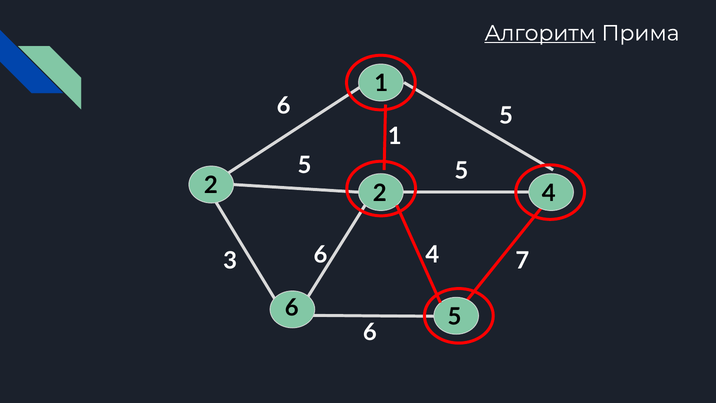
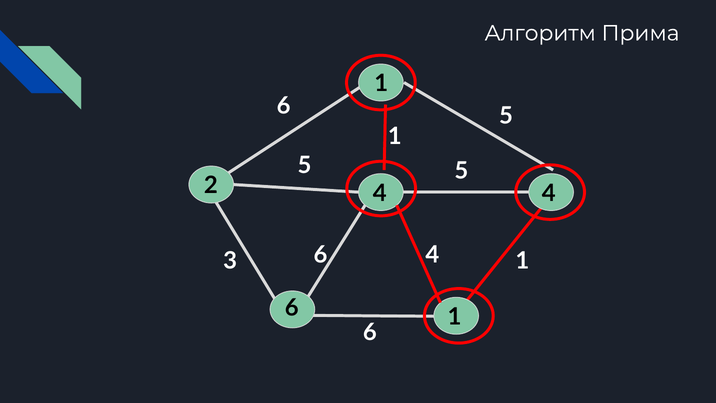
Алгоритм underline: present -> none
2 2: 2 -> 4
4 7: 7 -> 1
5 at (454, 317): 5 -> 1
